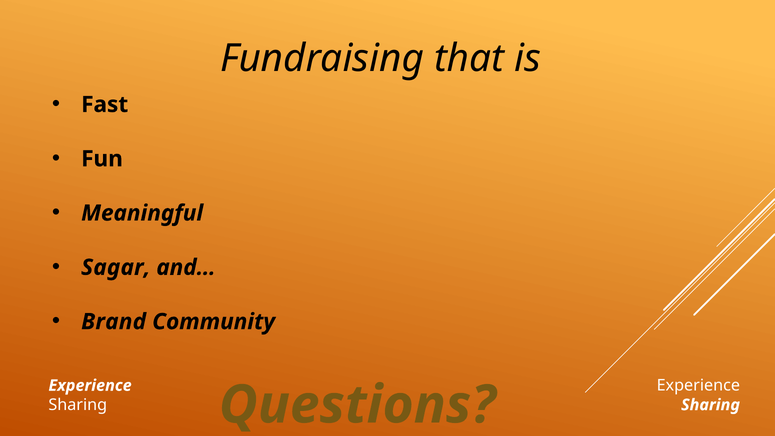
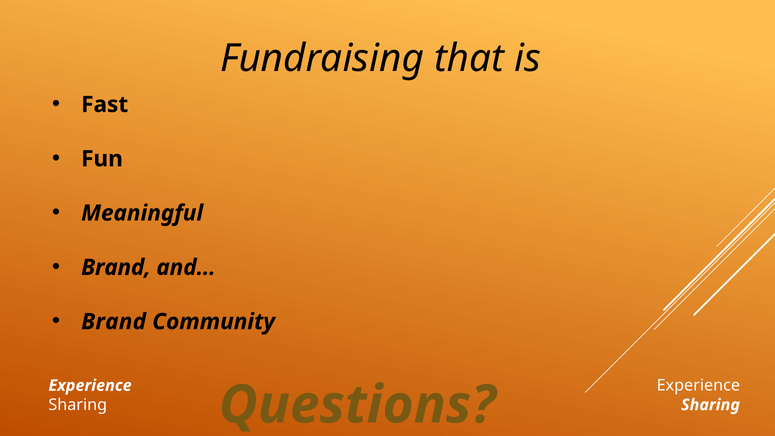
Sagar at (116, 267): Sagar -> Brand
